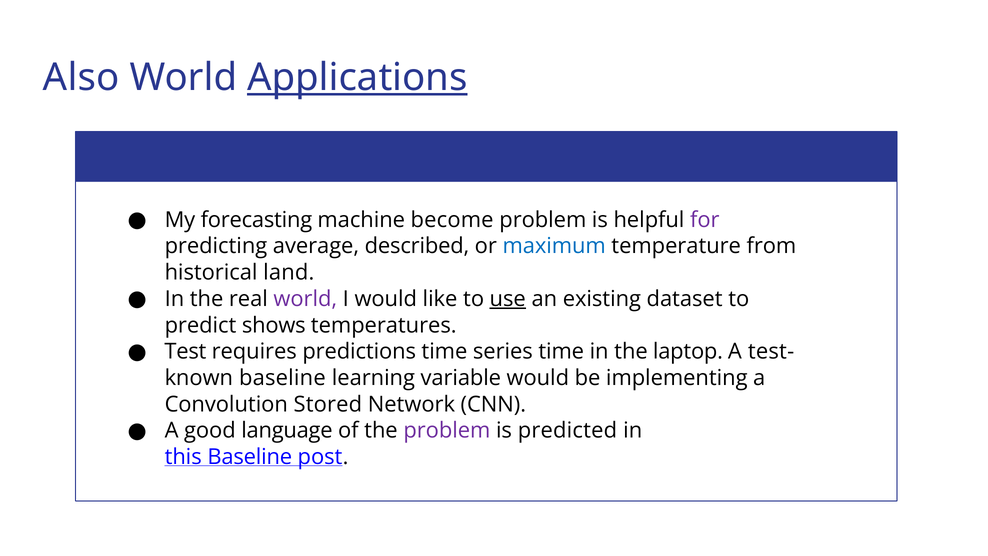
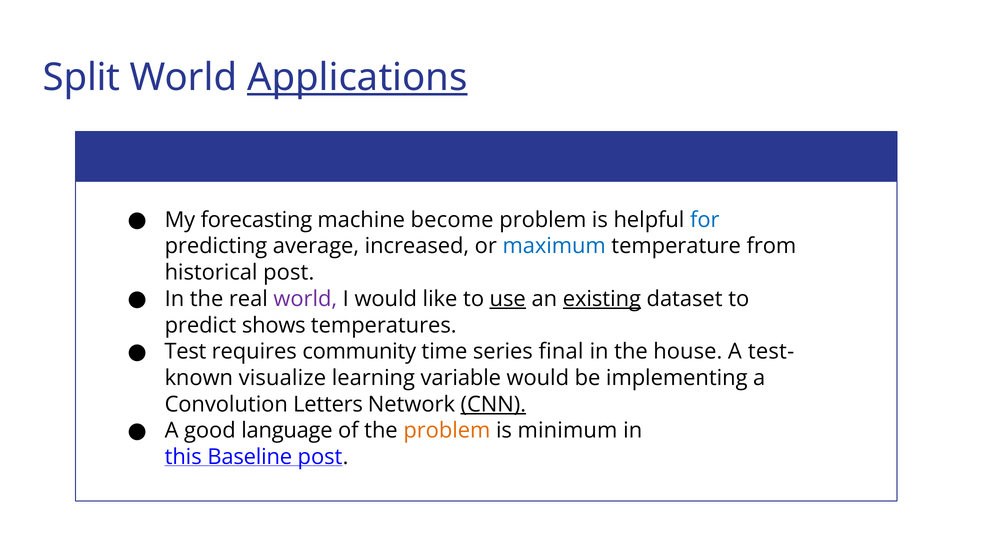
Also: Also -> Split
for colour: purple -> blue
described: described -> increased
historical land: land -> post
existing underline: none -> present
predictions: predictions -> community
series time: time -> final
laptop: laptop -> house
known baseline: baseline -> visualize
Stored: Stored -> Letters
CNN underline: none -> present
problem at (447, 430) colour: purple -> orange
predicted: predicted -> minimum
